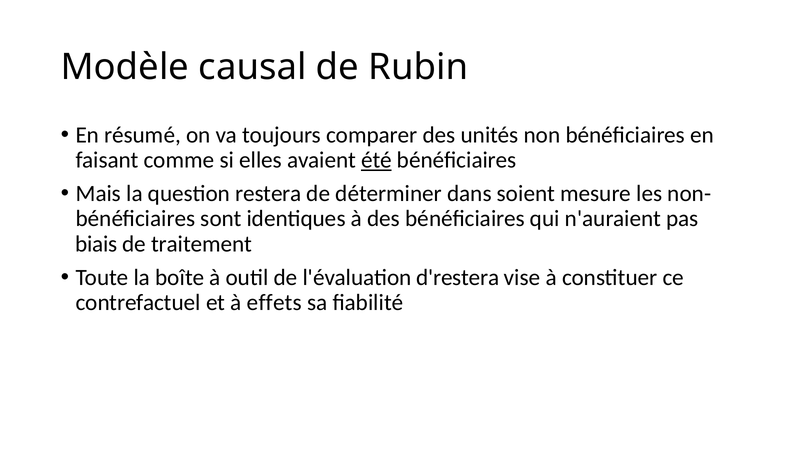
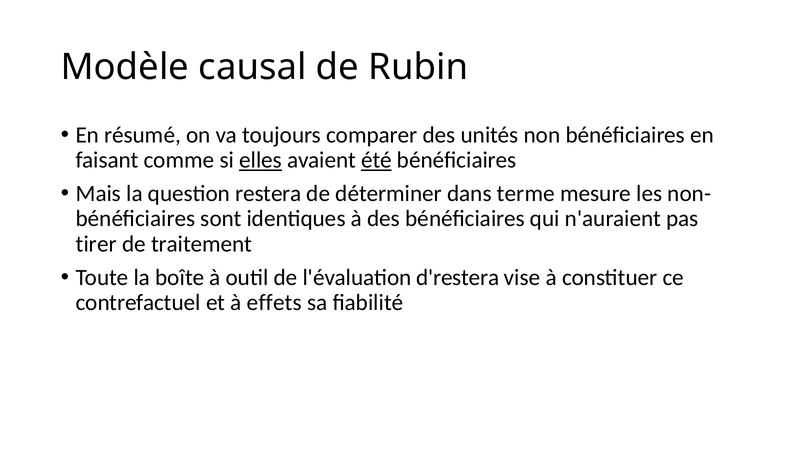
elles underline: none -> present
soient: soient -> terme
biais: biais -> tirer
